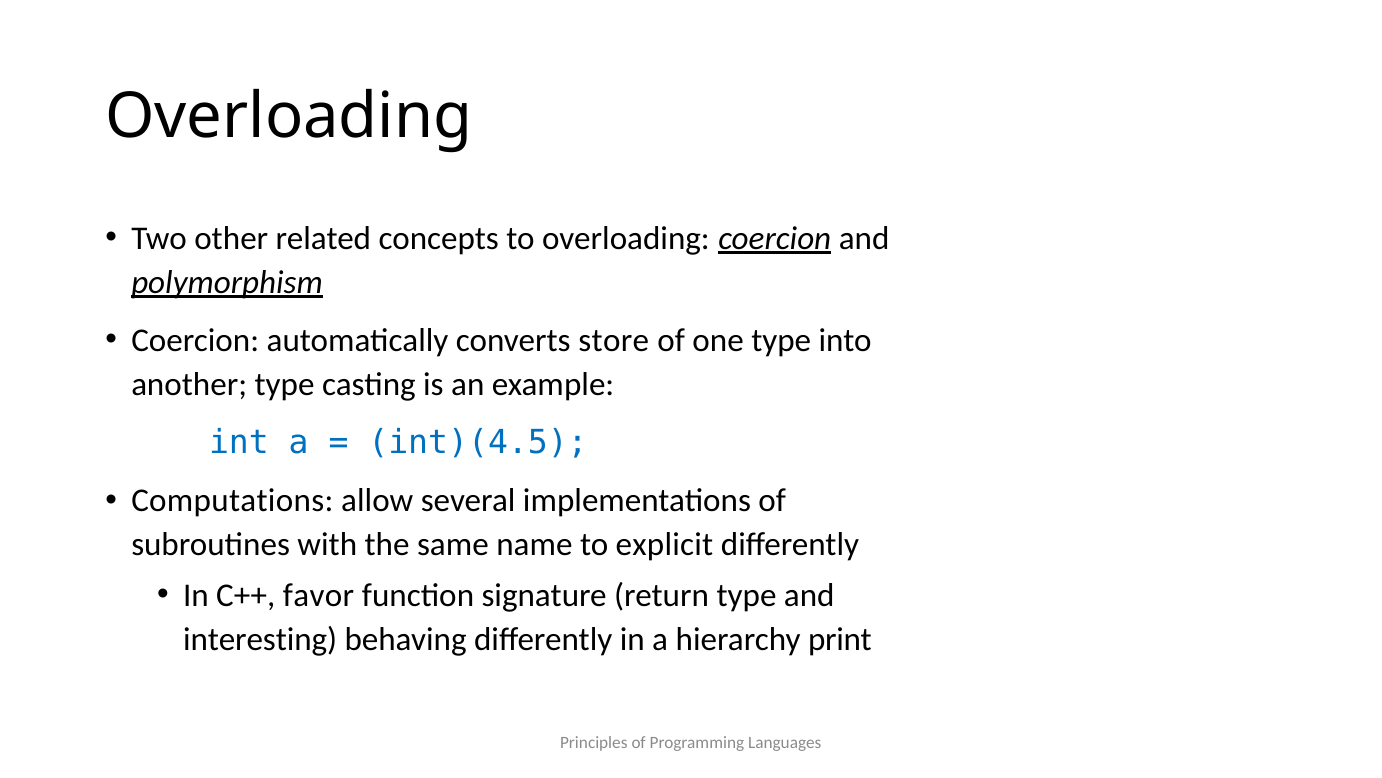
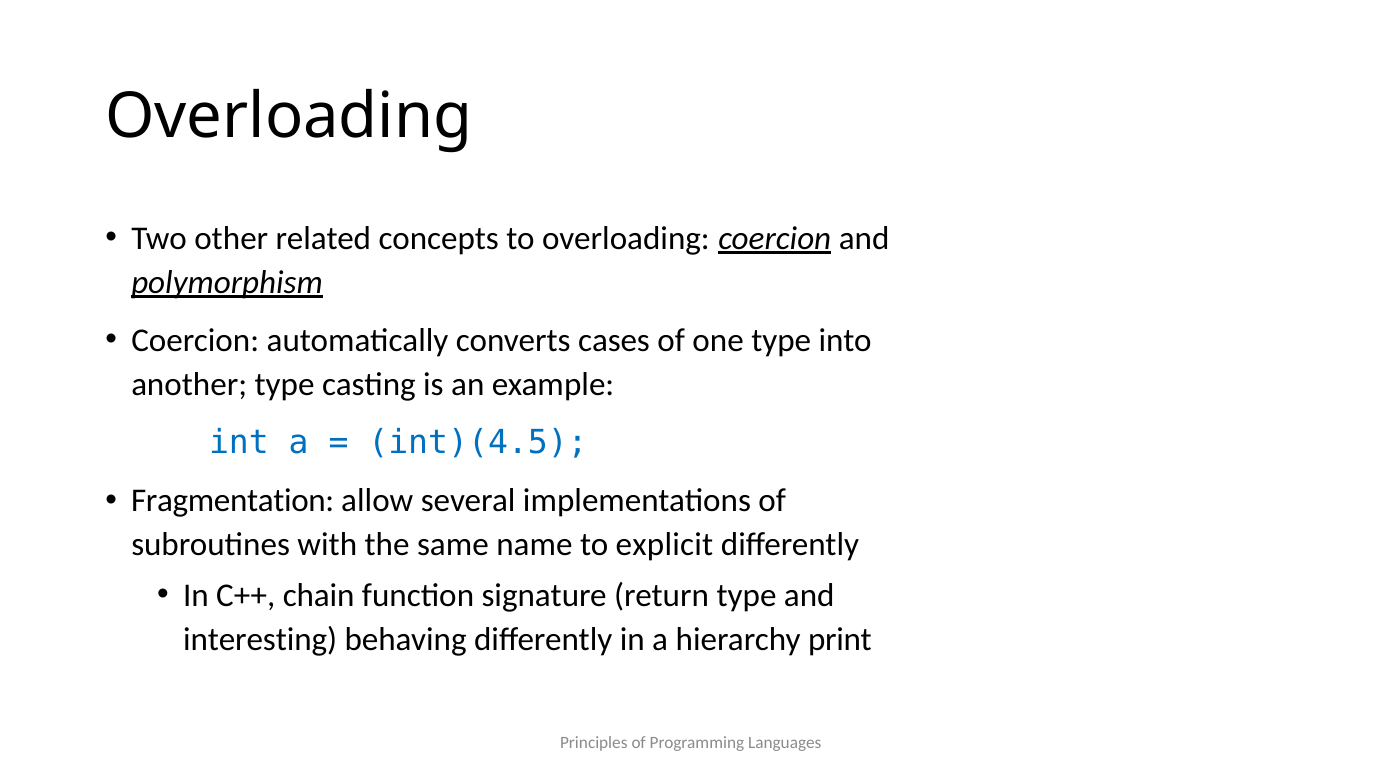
store: store -> cases
Computations: Computations -> Fragmentation
favor: favor -> chain
